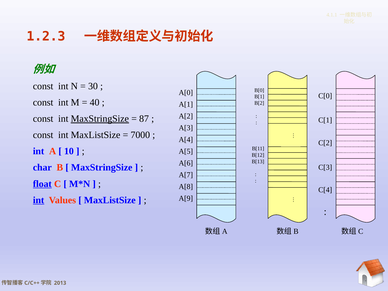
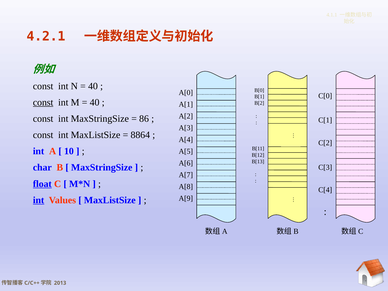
1.2.3: 1.2.3 -> 4.2.1
30 at (93, 86): 30 -> 40
const at (43, 102) underline: none -> present
MaxStringSize at (100, 119) underline: present -> none
87: 87 -> 86
7000: 7000 -> 8864
